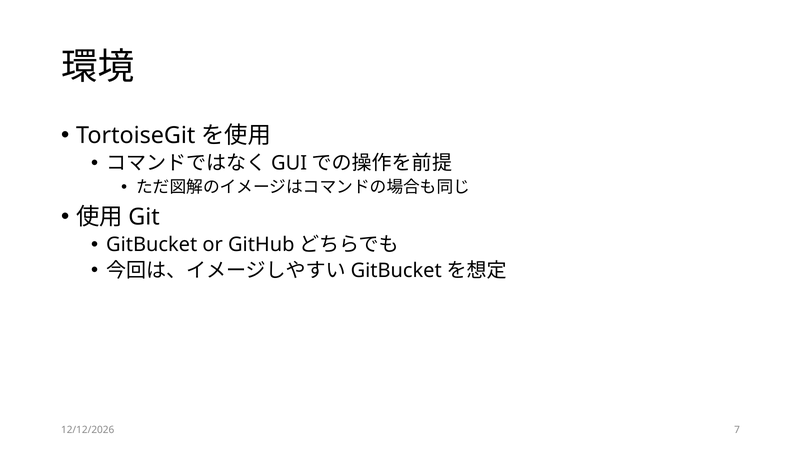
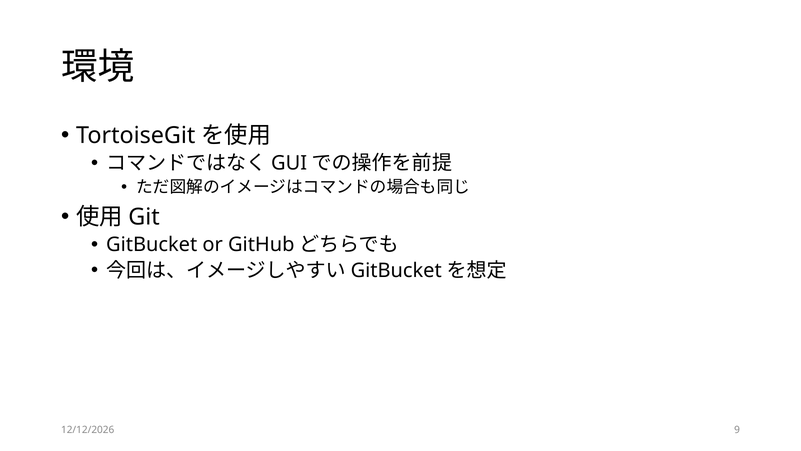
7: 7 -> 9
